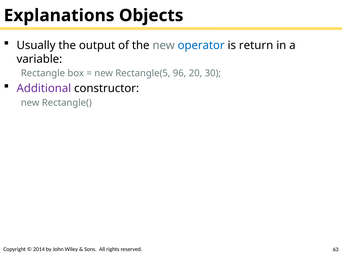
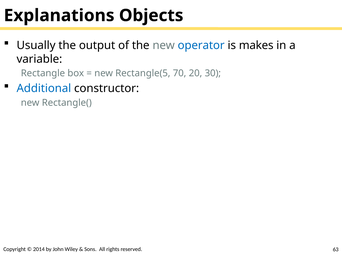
return: return -> makes
96: 96 -> 70
Additional colour: purple -> blue
